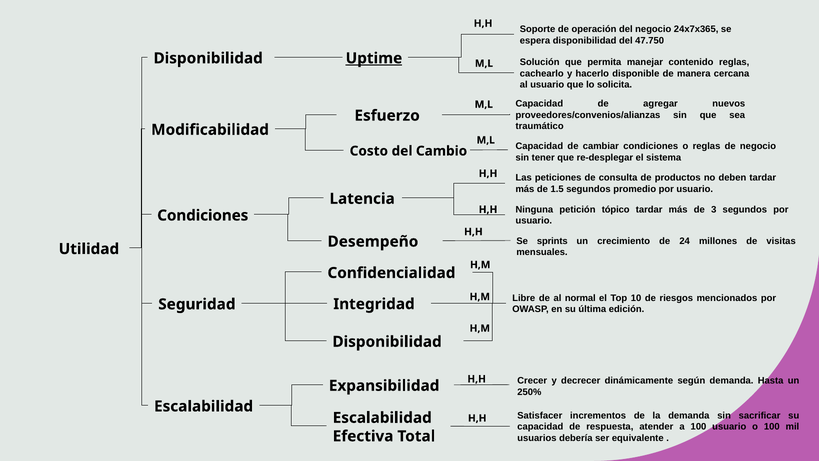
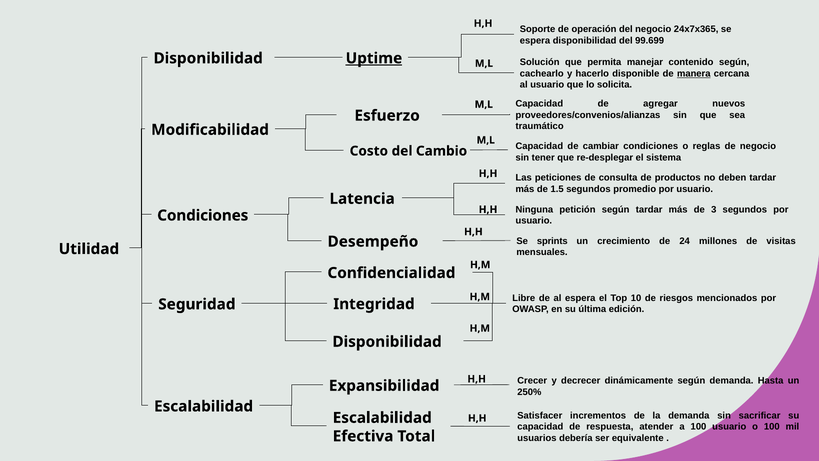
47.750: 47.750 -> 99.699
contenido reglas: reglas -> según
manera underline: none -> present
petición tópico: tópico -> según
al normal: normal -> espera
